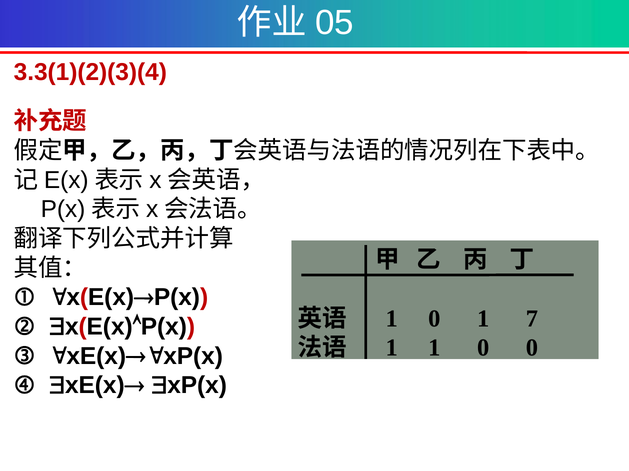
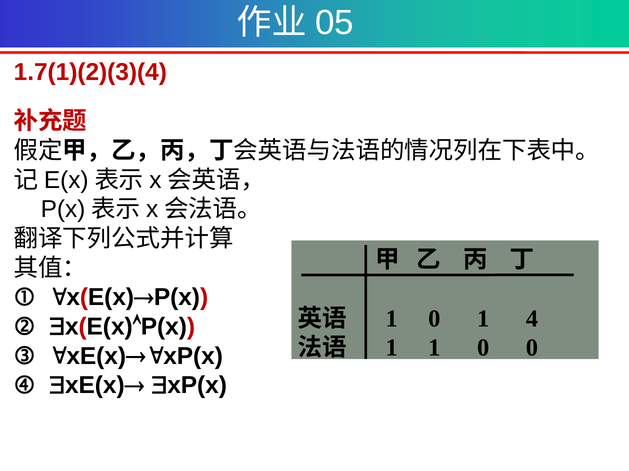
3.3(1)(2)(3)(4: 3.3(1)(2)(3)(4 -> 1.7(1)(2)(3)(4
7: 7 -> 4
